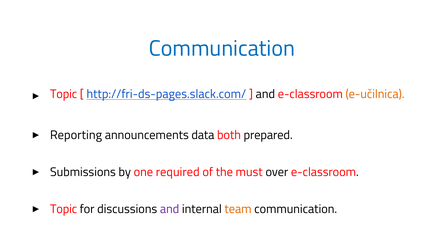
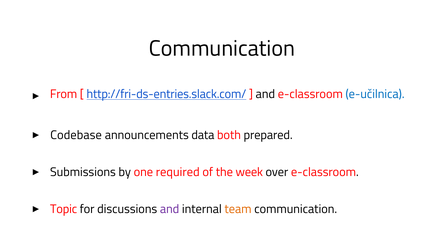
Communication at (222, 48) colour: blue -> black
Topic at (64, 94): Topic -> From
http://fri-ds-pages.slack.com/: http://fri-ds-pages.slack.com/ -> http://fri-ds-entries.slack.com/
e-učilnica colour: orange -> blue
Reporting: Reporting -> Codebase
must: must -> week
